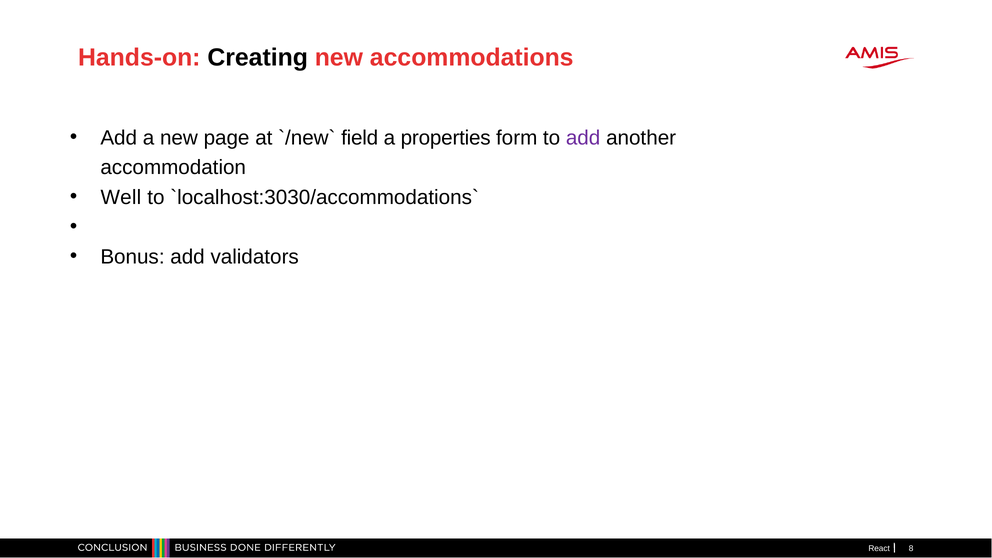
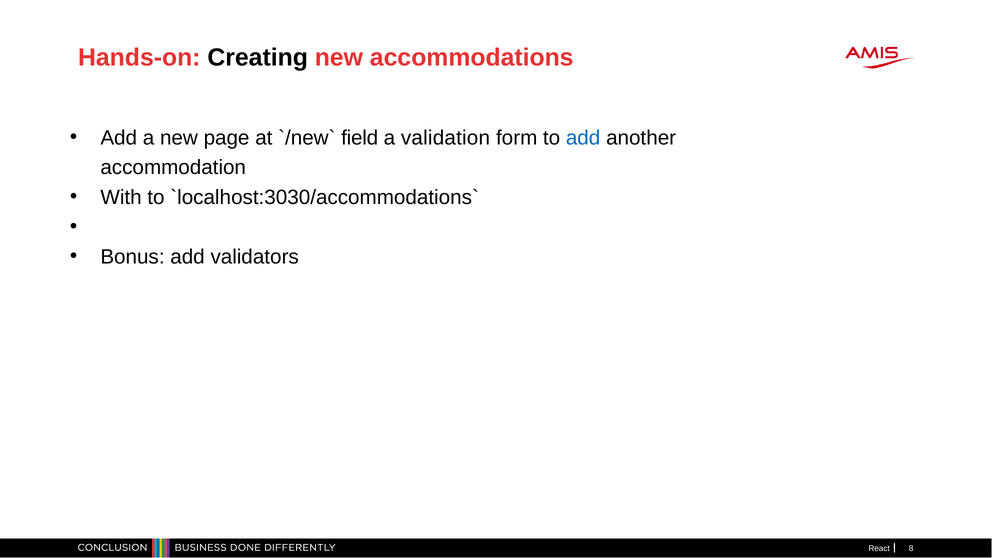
properties: properties -> validation
add at (583, 138) colour: purple -> blue
Well: Well -> With
